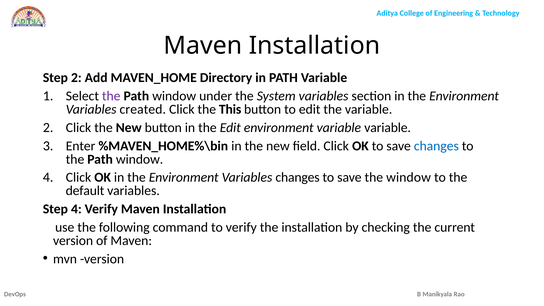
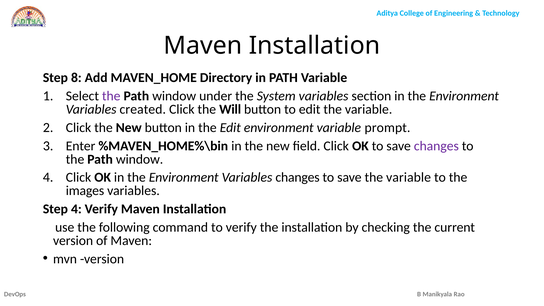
Step 2: 2 -> 8
This: This -> Will
variable variable: variable -> prompt
changes at (436, 146) colour: blue -> purple
save the window: window -> variable
default: default -> images
